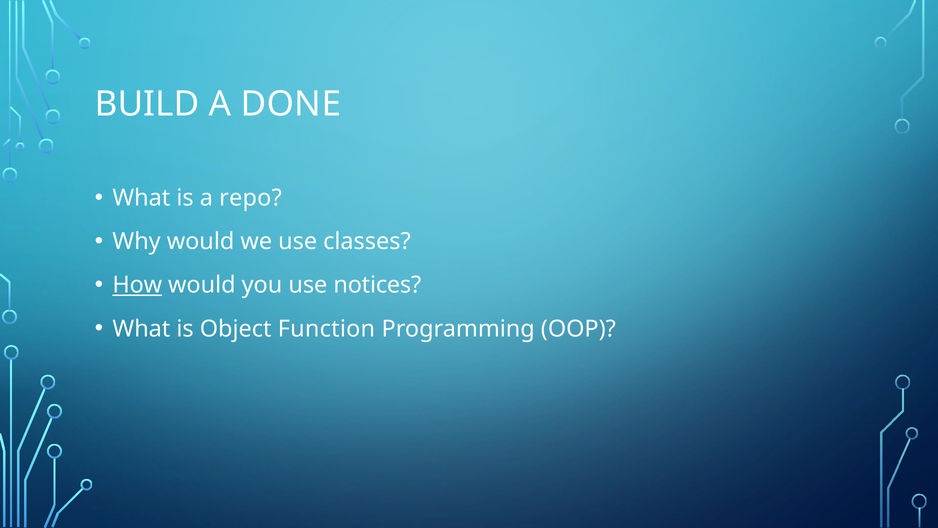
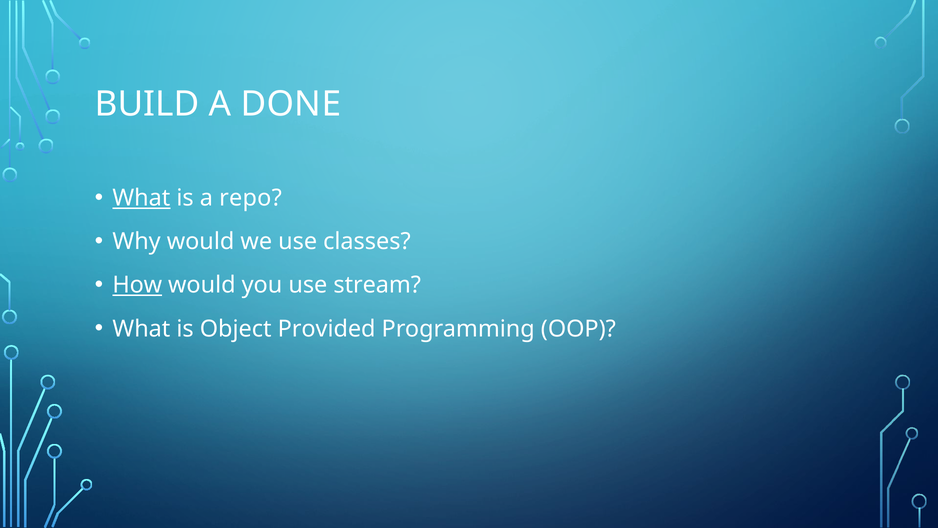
What at (141, 198) underline: none -> present
notices: notices -> stream
Function: Function -> Provided
